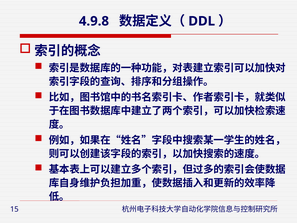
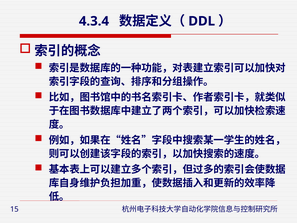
4.9.8: 4.9.8 -> 4.3.4
